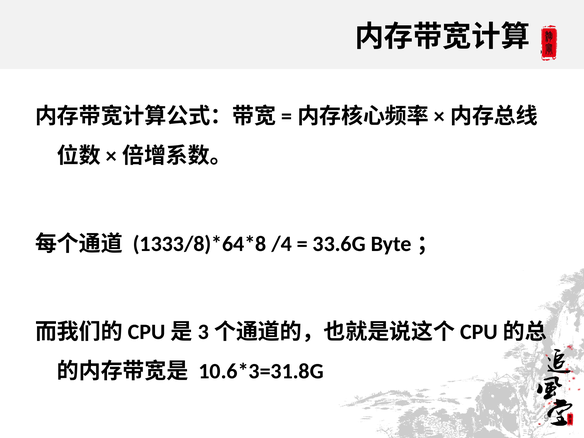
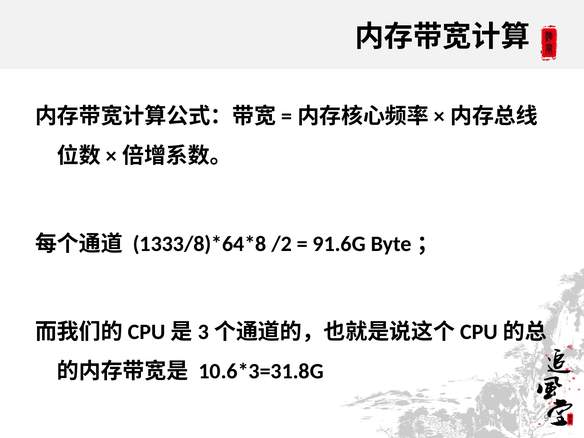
/4: /4 -> /2
33.6G: 33.6G -> 91.6G
